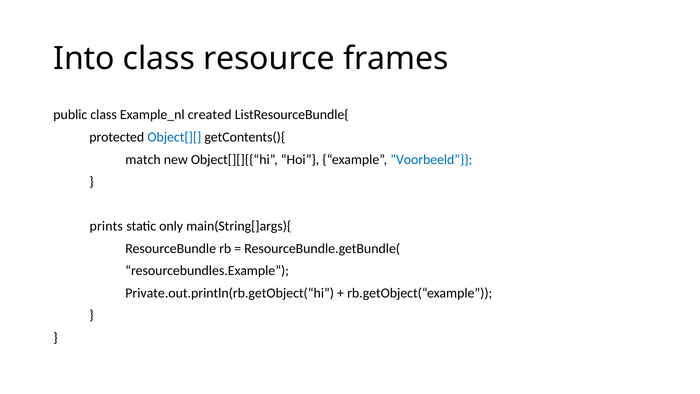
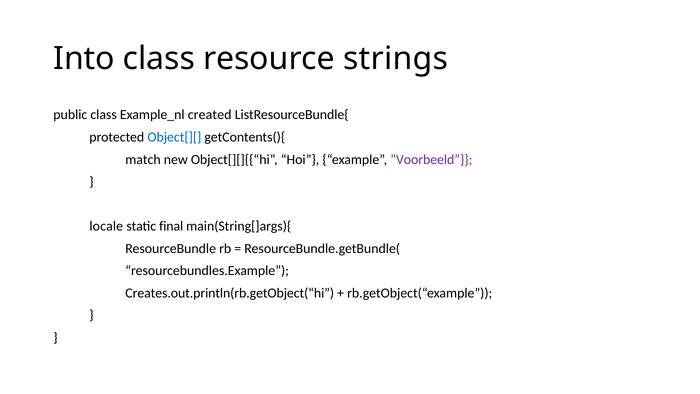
frames: frames -> strings
”Voorbeeld colour: blue -> purple
prints: prints -> locale
only: only -> final
Private.out.println(rb.getObject(“hi: Private.out.println(rb.getObject(“hi -> Creates.out.println(rb.getObject(“hi
